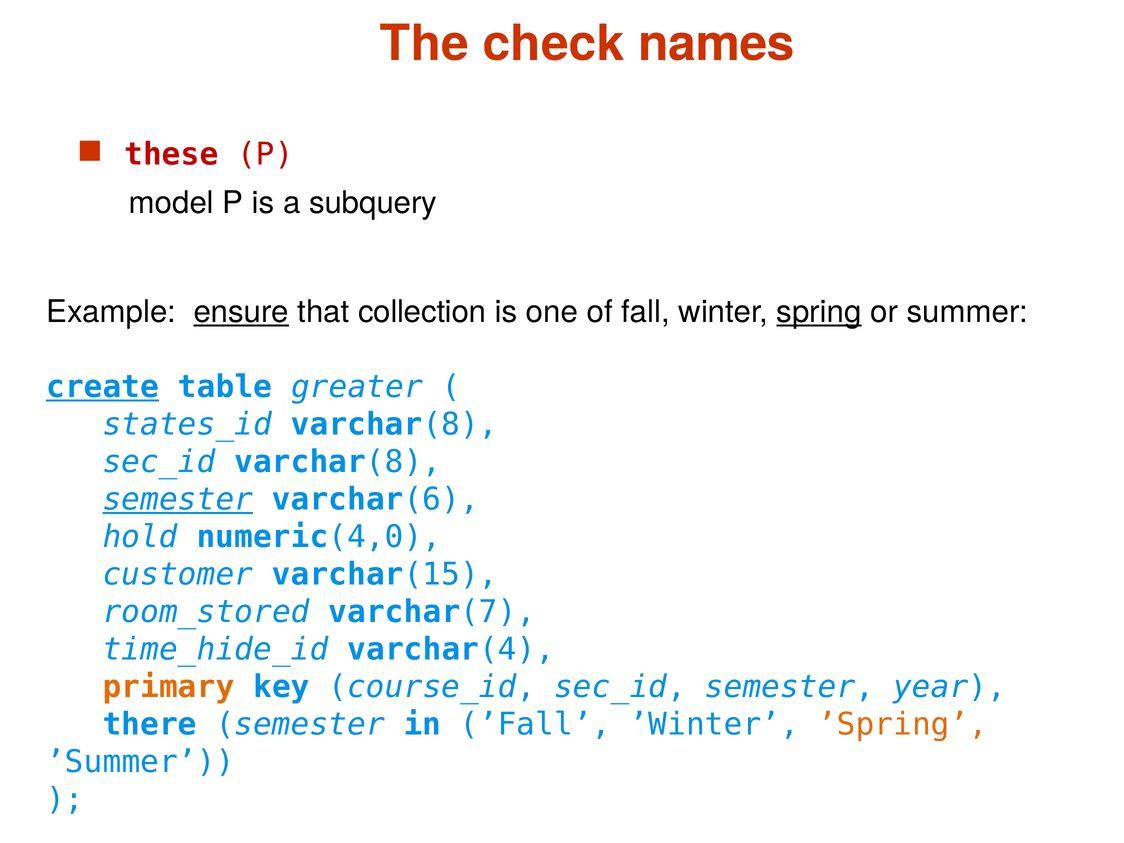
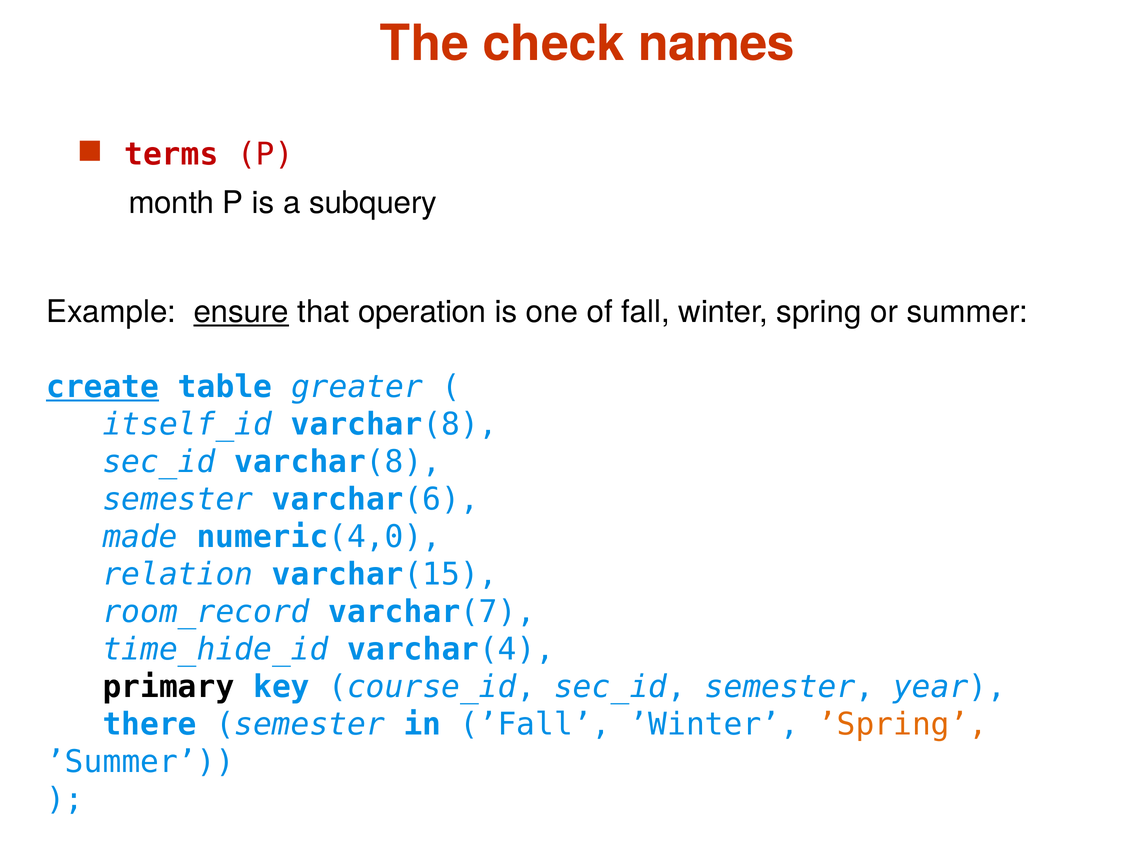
these: these -> terms
model: model -> month
collection: collection -> operation
spring underline: present -> none
states_id: states_id -> itself_id
semester at (178, 499) underline: present -> none
hold: hold -> made
customer: customer -> relation
room_stored: room_stored -> room_record
primary colour: orange -> black
